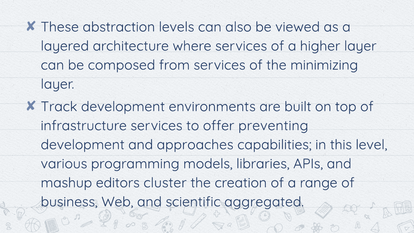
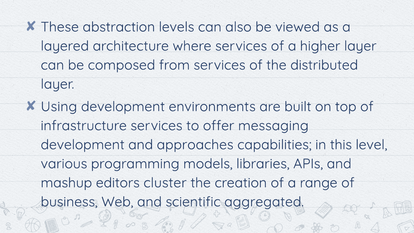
minimizing: minimizing -> distributed
Track: Track -> Using
preventing: preventing -> messaging
